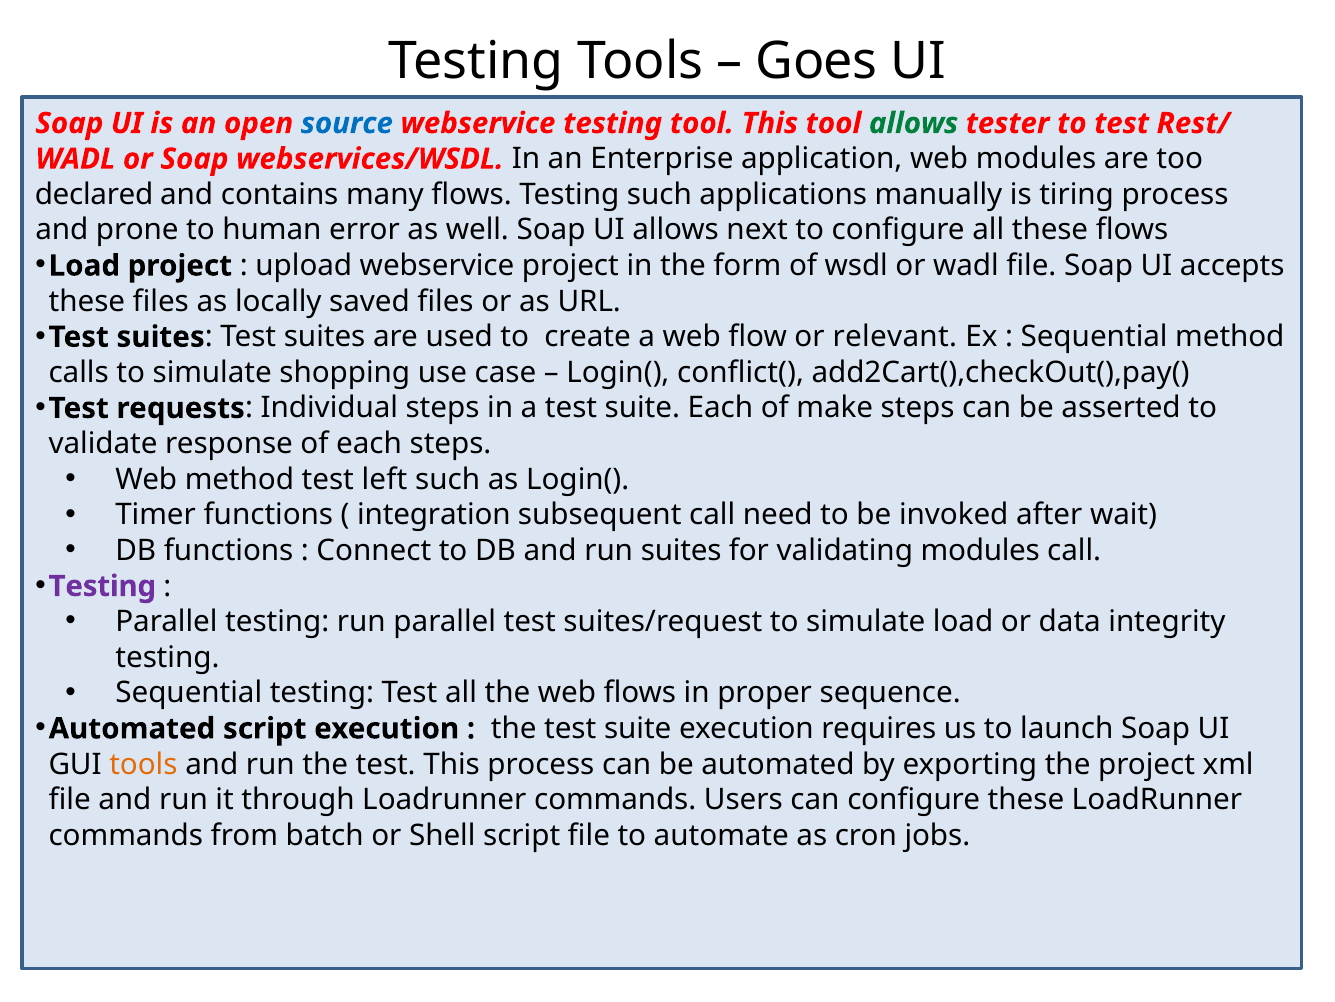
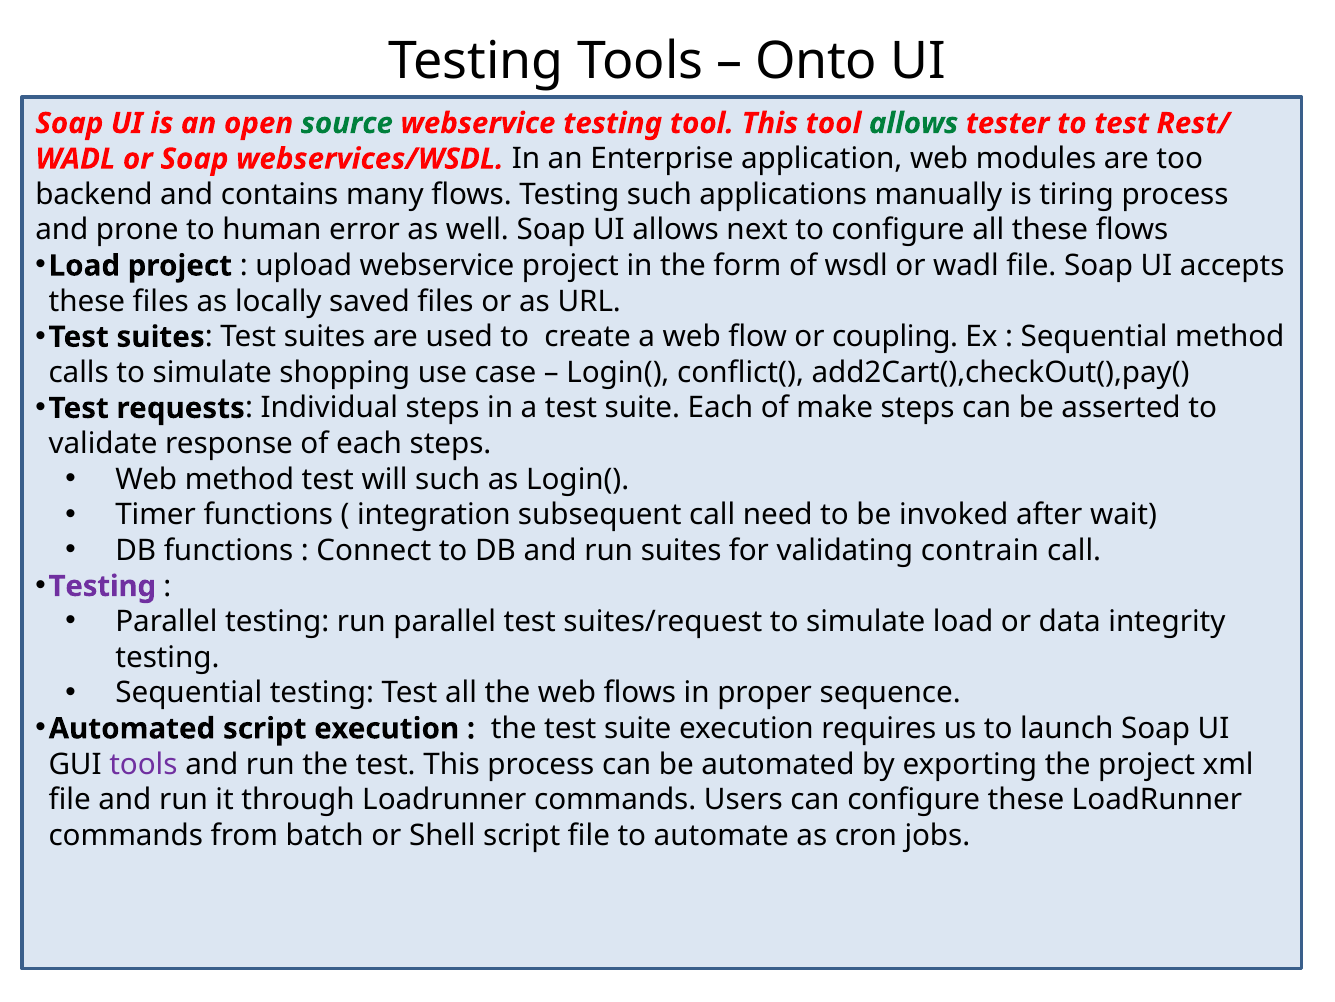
Goes: Goes -> Onto
source colour: blue -> green
declared: declared -> backend
relevant: relevant -> coupling
left: left -> will
validating modules: modules -> contrain
tools at (143, 764) colour: orange -> purple
